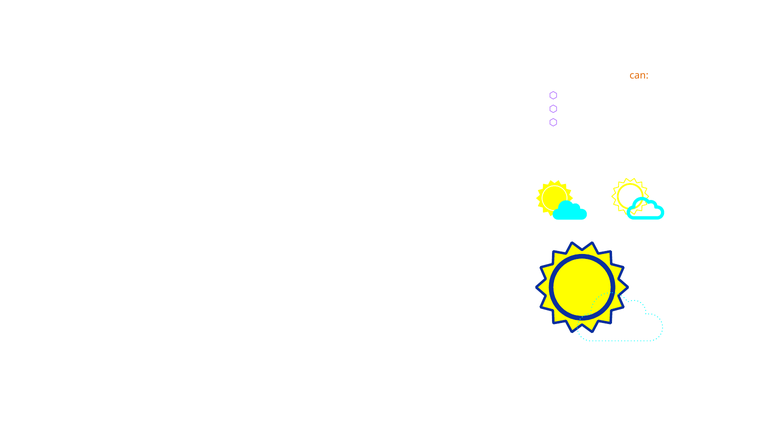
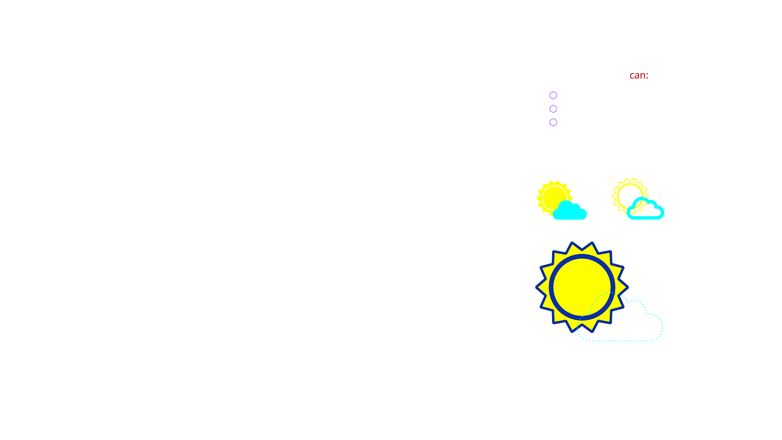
can colour: orange -> red
